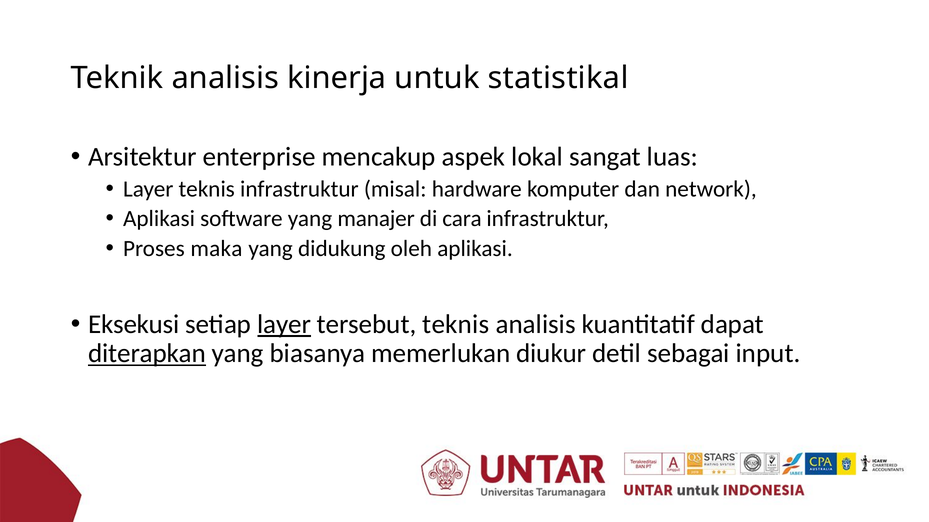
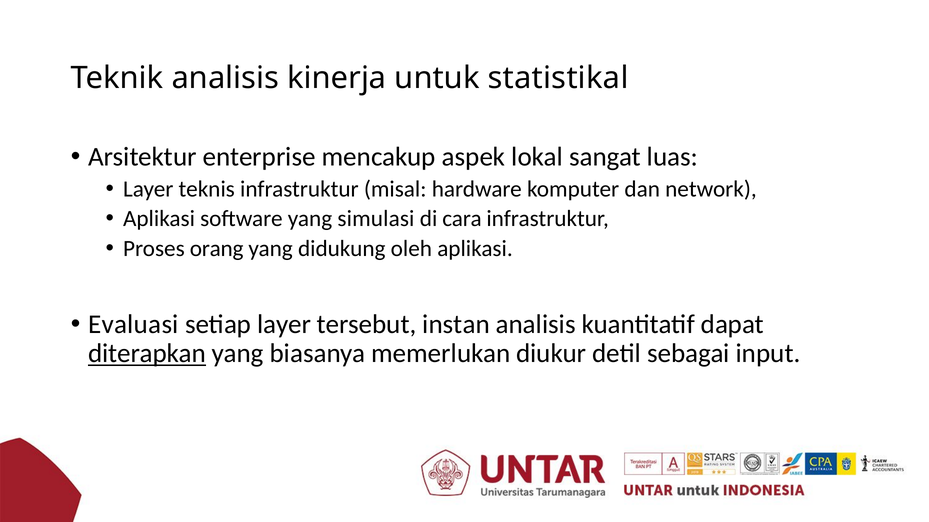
manajer: manajer -> simulasi
maka: maka -> orang
Eksekusi: Eksekusi -> Evaluasi
layer at (284, 325) underline: present -> none
tersebut teknis: teknis -> instan
